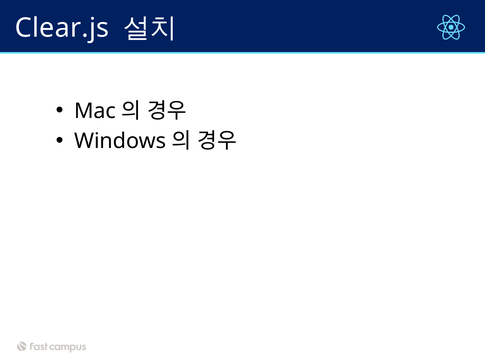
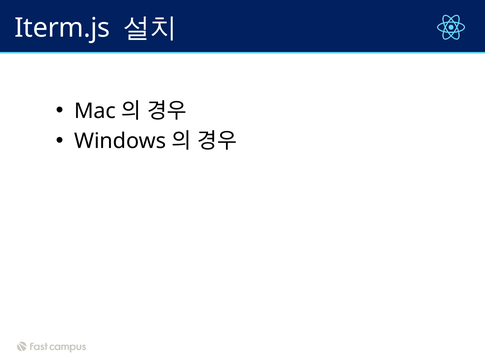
Clear.js: Clear.js -> Iterm.js
